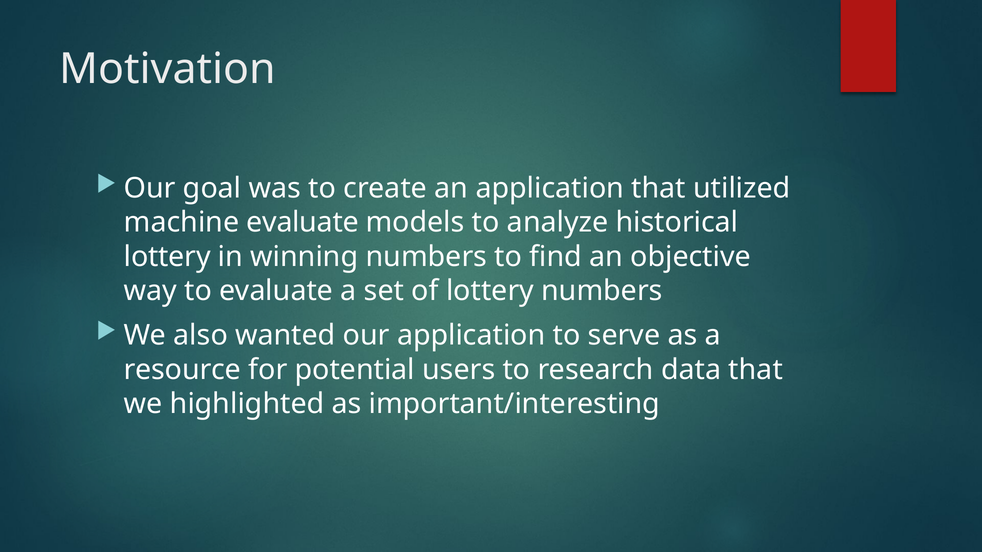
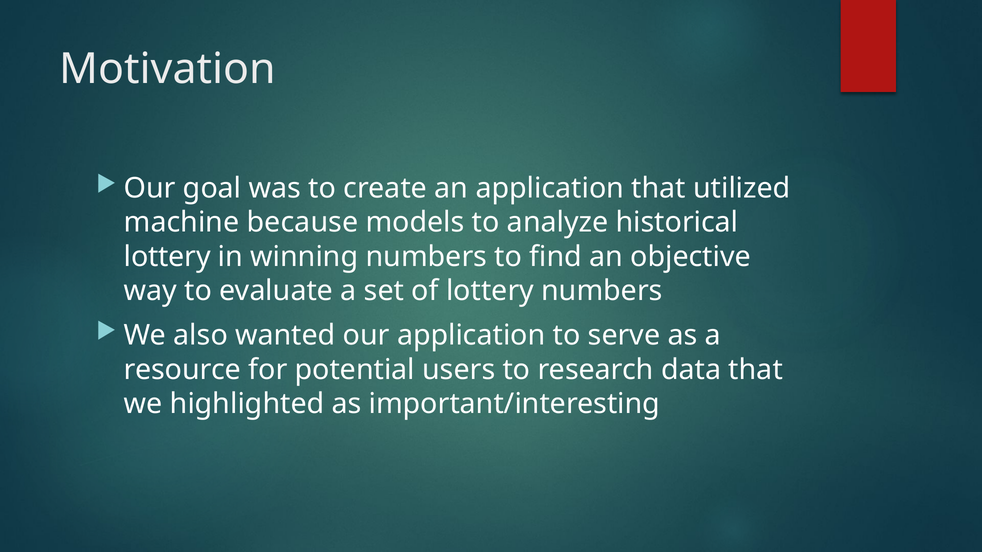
machine evaluate: evaluate -> because
